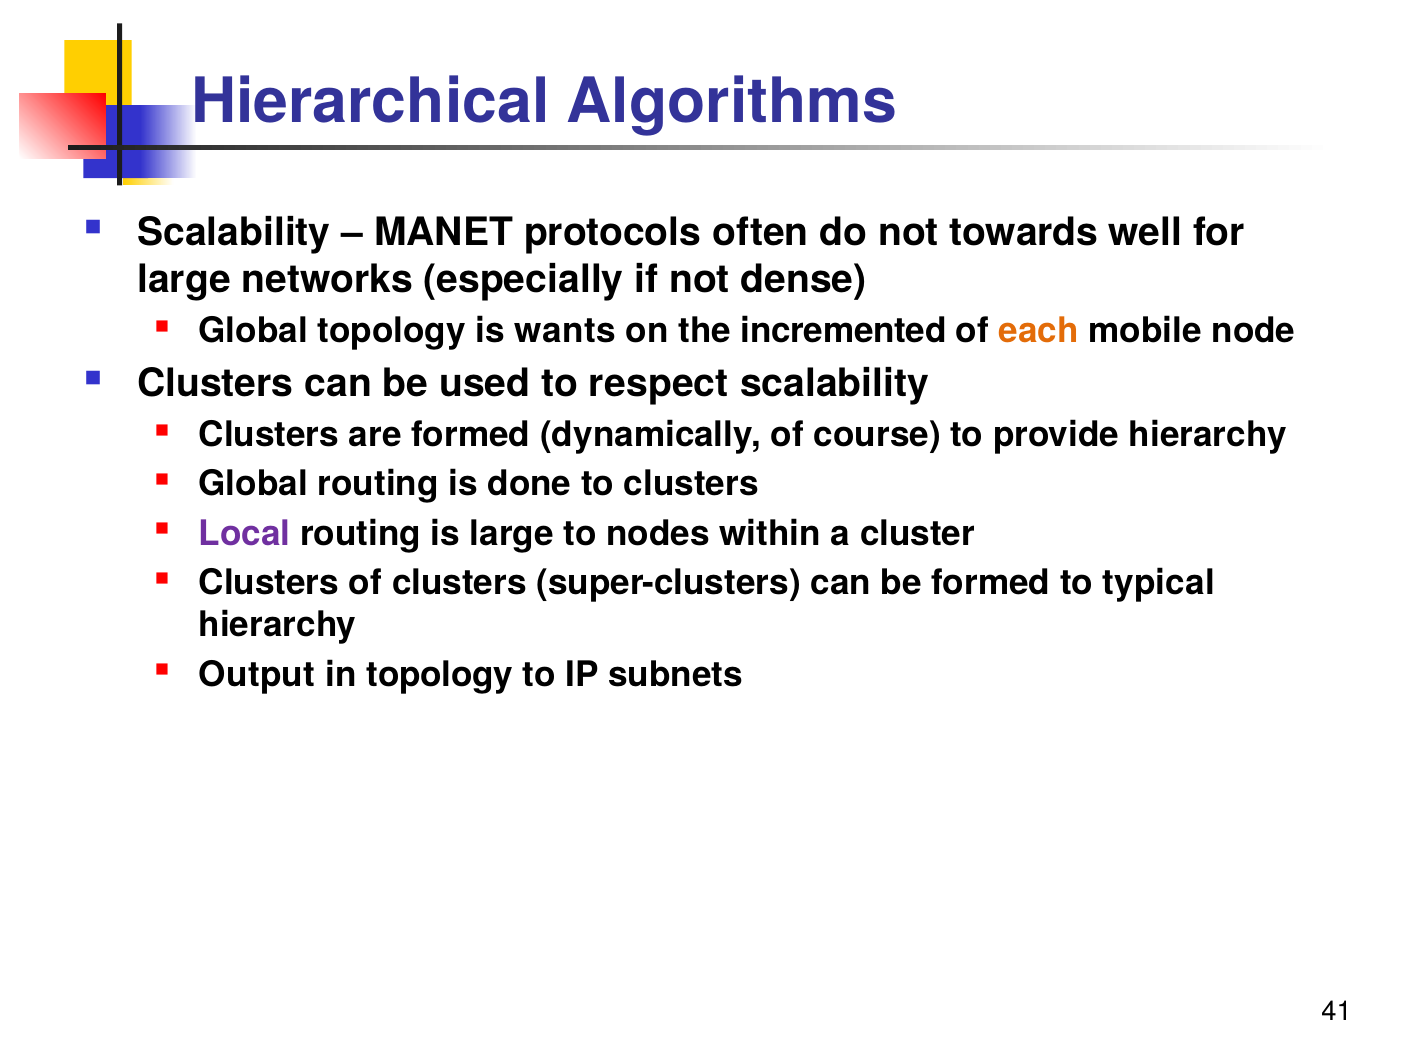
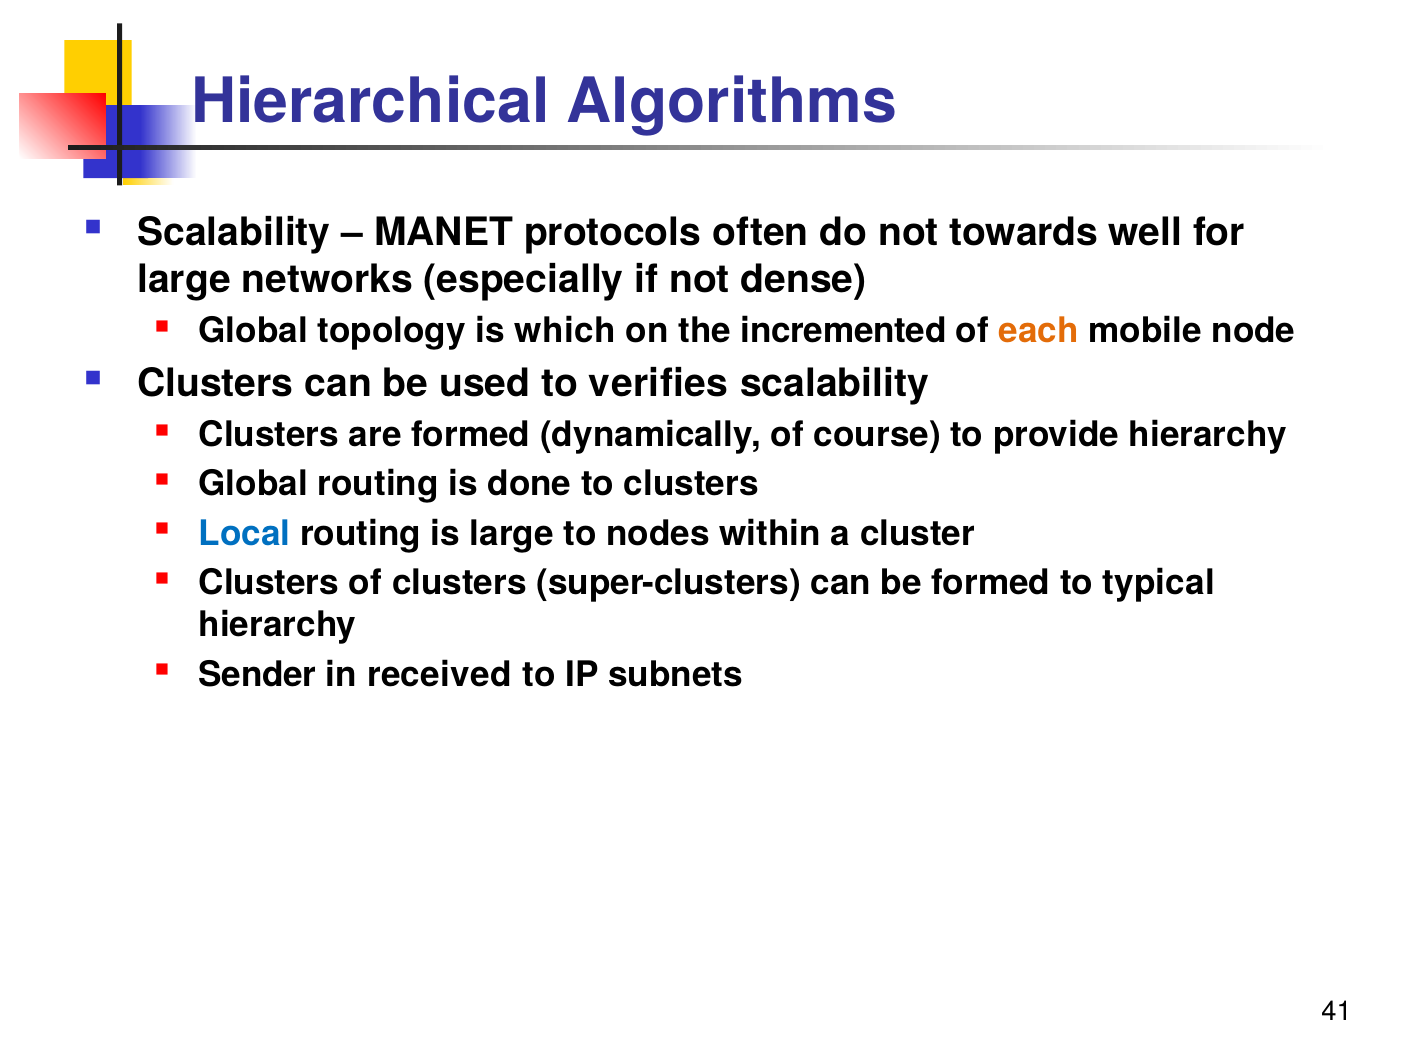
wants: wants -> which
respect: respect -> verifies
Local colour: purple -> blue
Output: Output -> Sender
in topology: topology -> received
